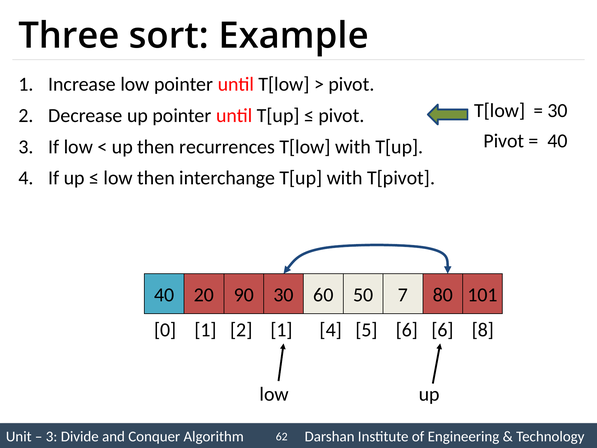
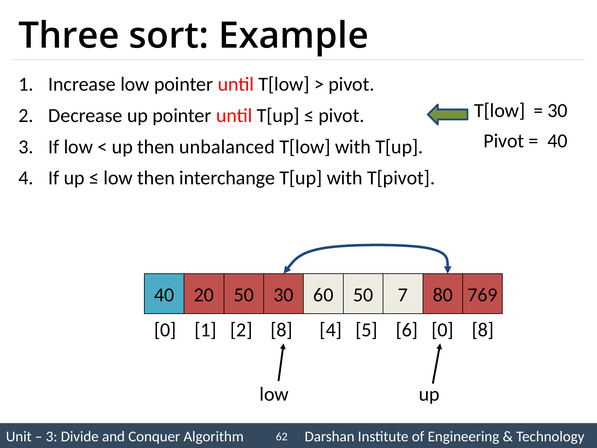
recurrences: recurrences -> unbalanced
20 90: 90 -> 50
101: 101 -> 769
2 1: 1 -> 8
6 6: 6 -> 0
